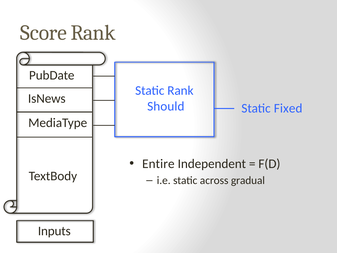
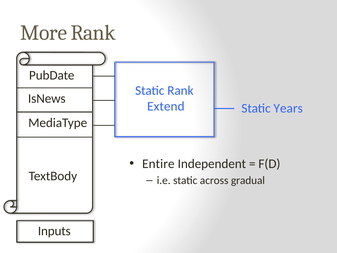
Score: Score -> More
Should: Should -> Extend
Fixed: Fixed -> Years
